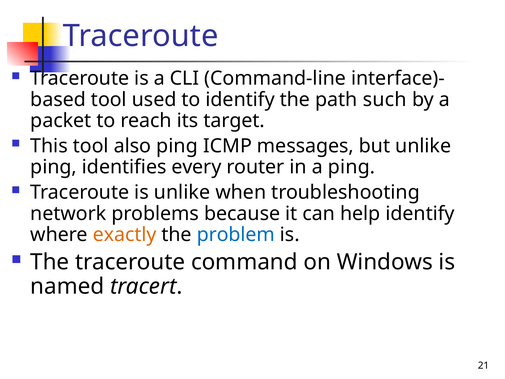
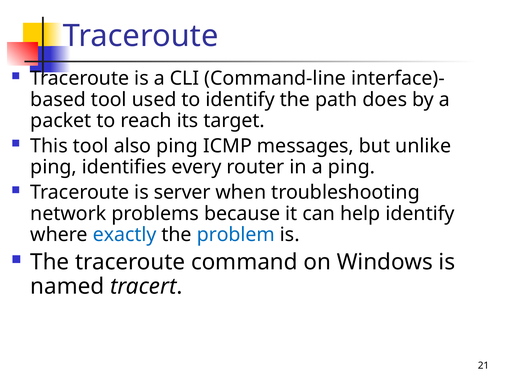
such: such -> does
is unlike: unlike -> server
exactly colour: orange -> blue
